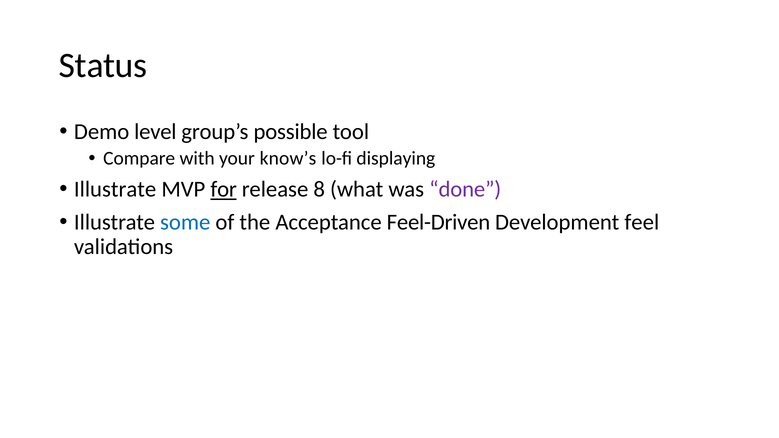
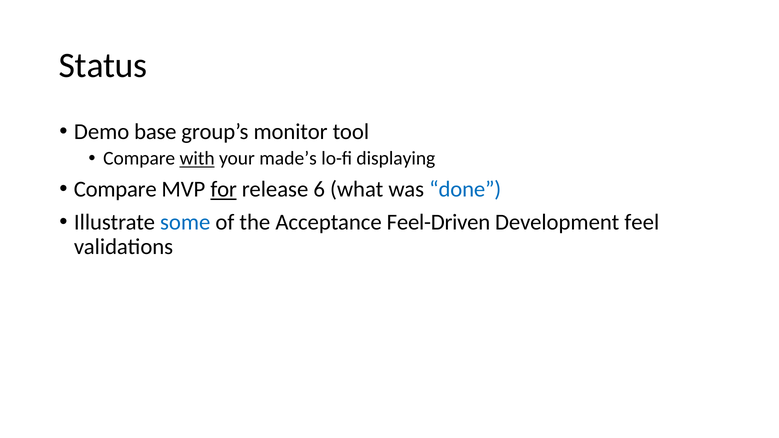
level: level -> base
possible: possible -> monitor
with underline: none -> present
know’s: know’s -> made’s
Illustrate at (115, 189): Illustrate -> Compare
8: 8 -> 6
done colour: purple -> blue
